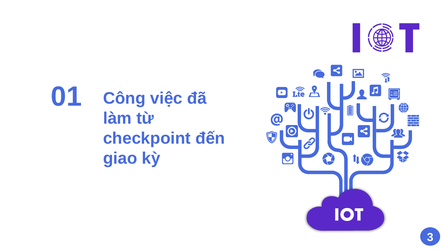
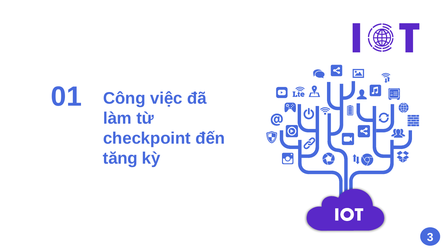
giao: giao -> tăng
